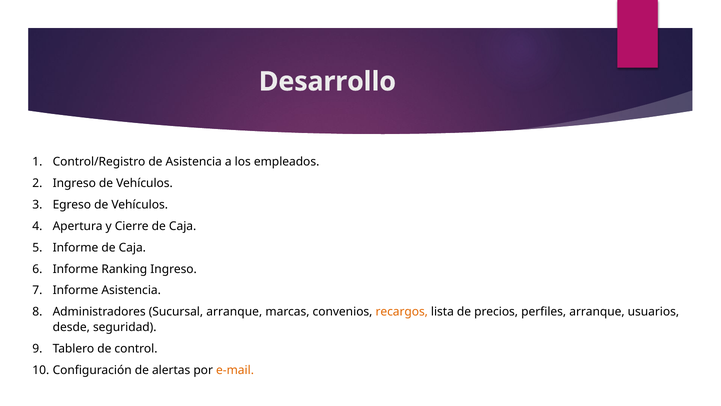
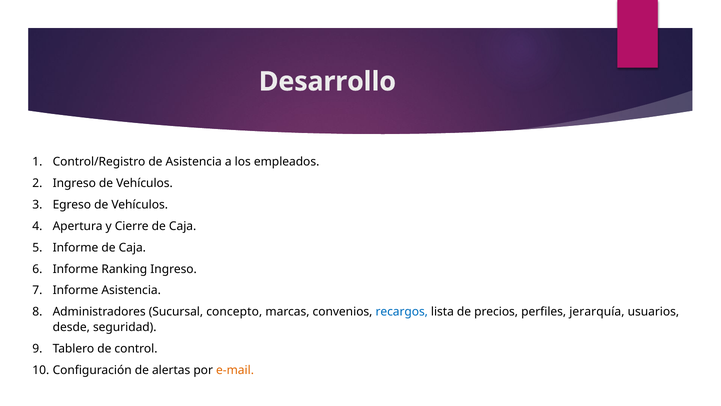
Sucursal arranque: arranque -> concepto
recargos colour: orange -> blue
perfiles arranque: arranque -> jerarquía
